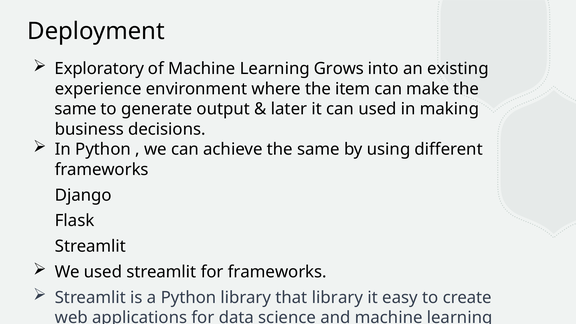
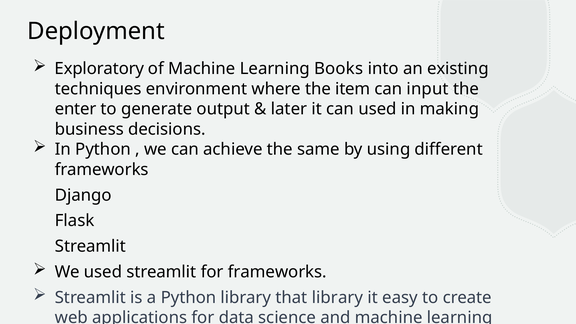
Grows: Grows -> Books
experience: experience -> techniques
make: make -> input
same at (76, 109): same -> enter
